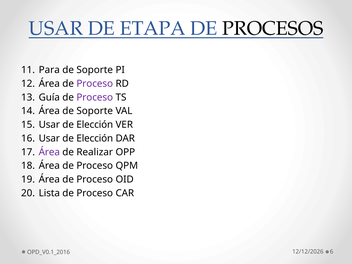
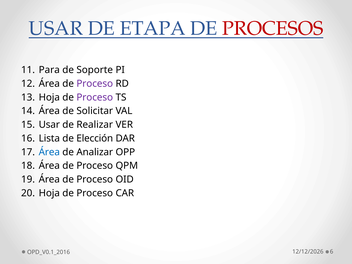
PROCESOS colour: black -> red
Guía at (49, 97): Guía -> Hoja
Área de Soporte: Soporte -> Solicitar
Elección at (95, 125): Elección -> Realizar
Usar at (49, 138): Usar -> Lista
Área at (49, 152) colour: purple -> blue
Realizar: Realizar -> Analizar
Lista at (49, 193): Lista -> Hoja
